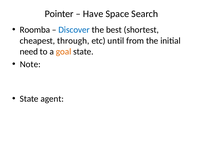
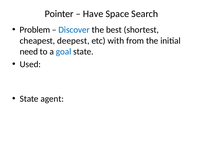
Roomba: Roomba -> Problem
through: through -> deepest
until: until -> with
goal colour: orange -> blue
Note: Note -> Used
